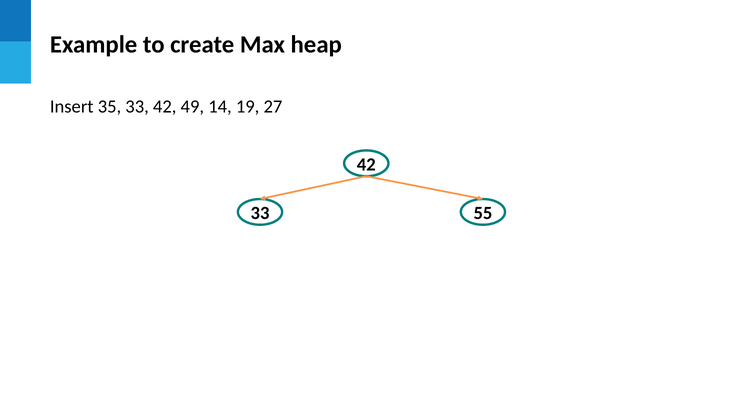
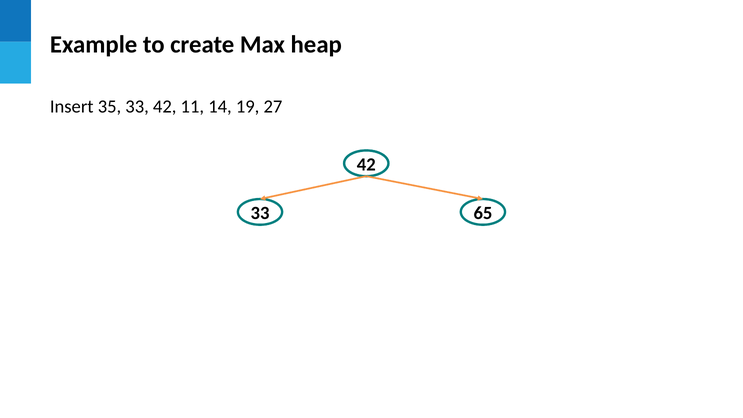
49: 49 -> 11
55: 55 -> 65
